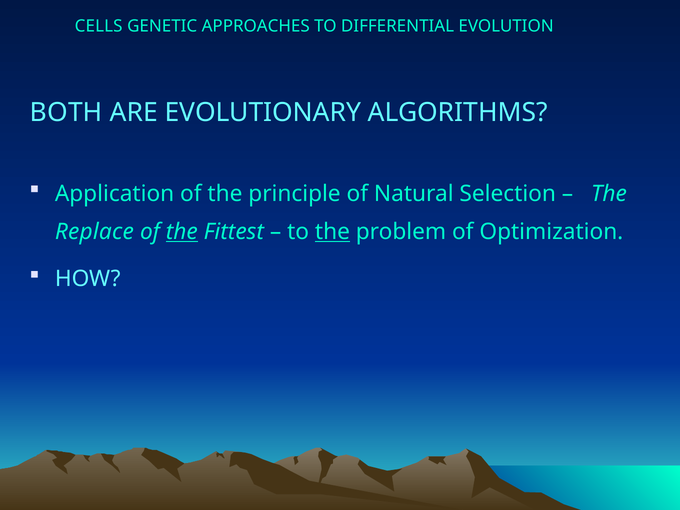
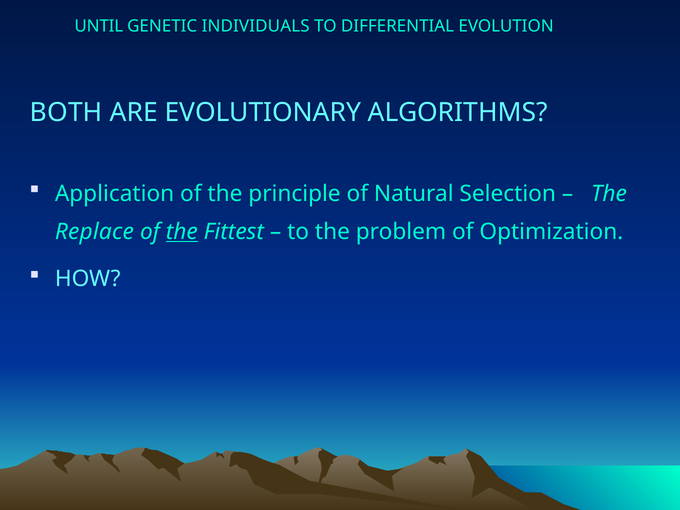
CELLS: CELLS -> UNTIL
APPROACHES: APPROACHES -> INDIVIDUALS
the at (332, 232) underline: present -> none
